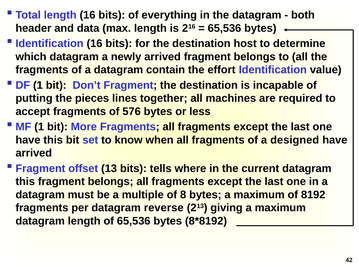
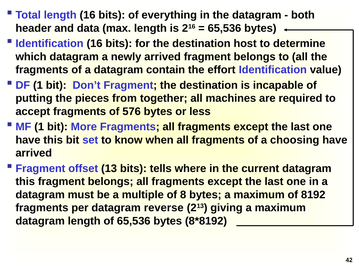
lines: lines -> from
designed: designed -> choosing
